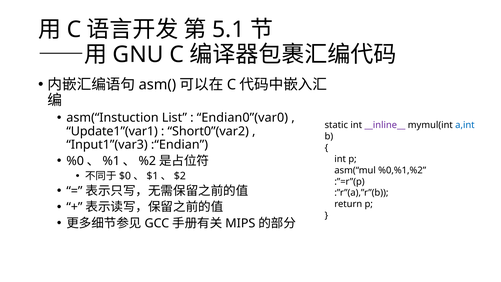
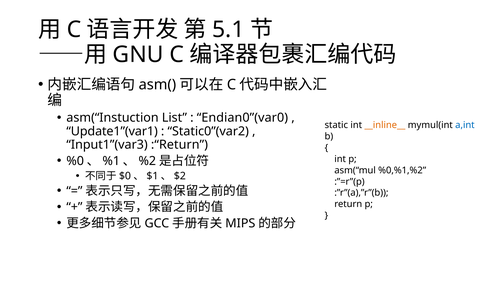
__inline__ colour: purple -> orange
Short0”(var2: Short0”(var2 -> Static0”(var2
:“Endian: :“Endian -> :“Return
